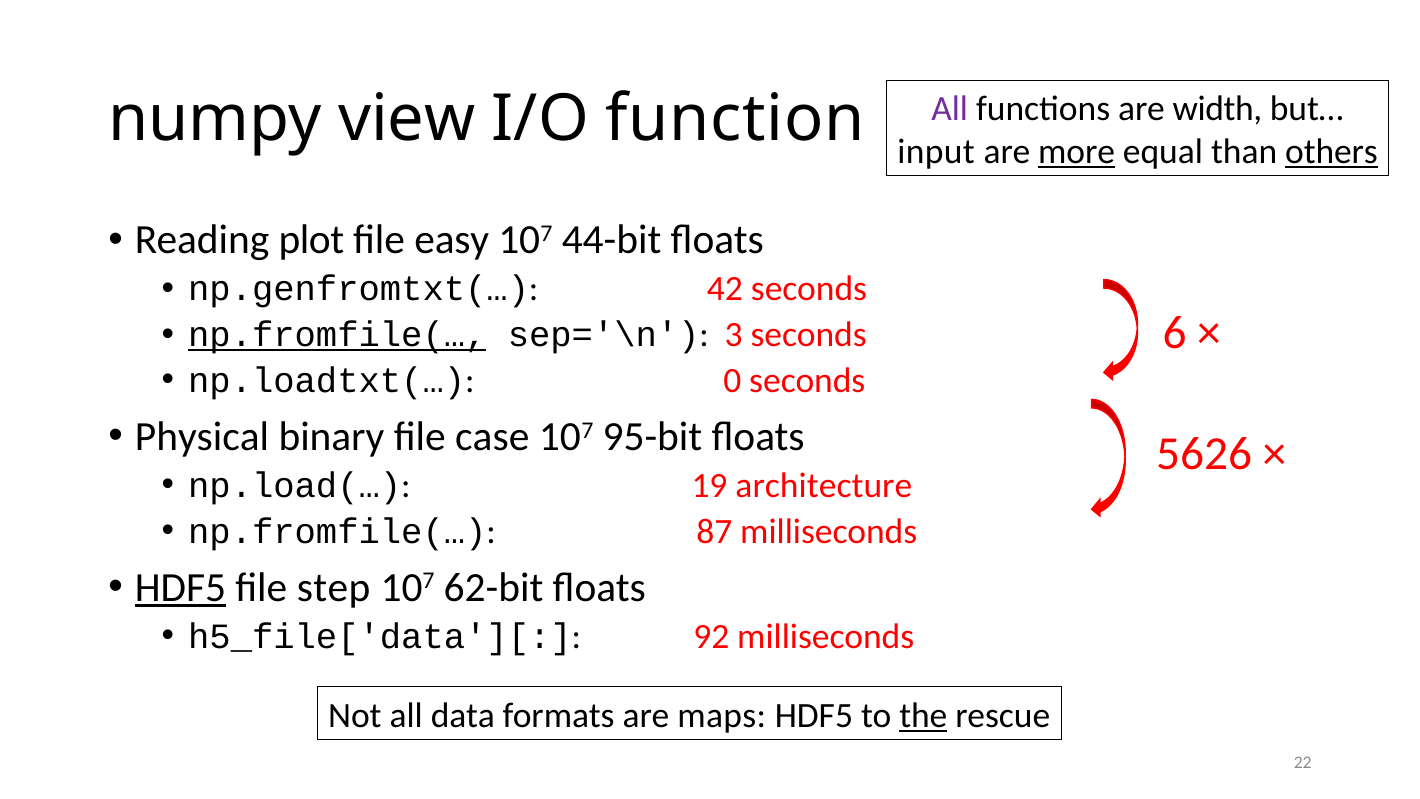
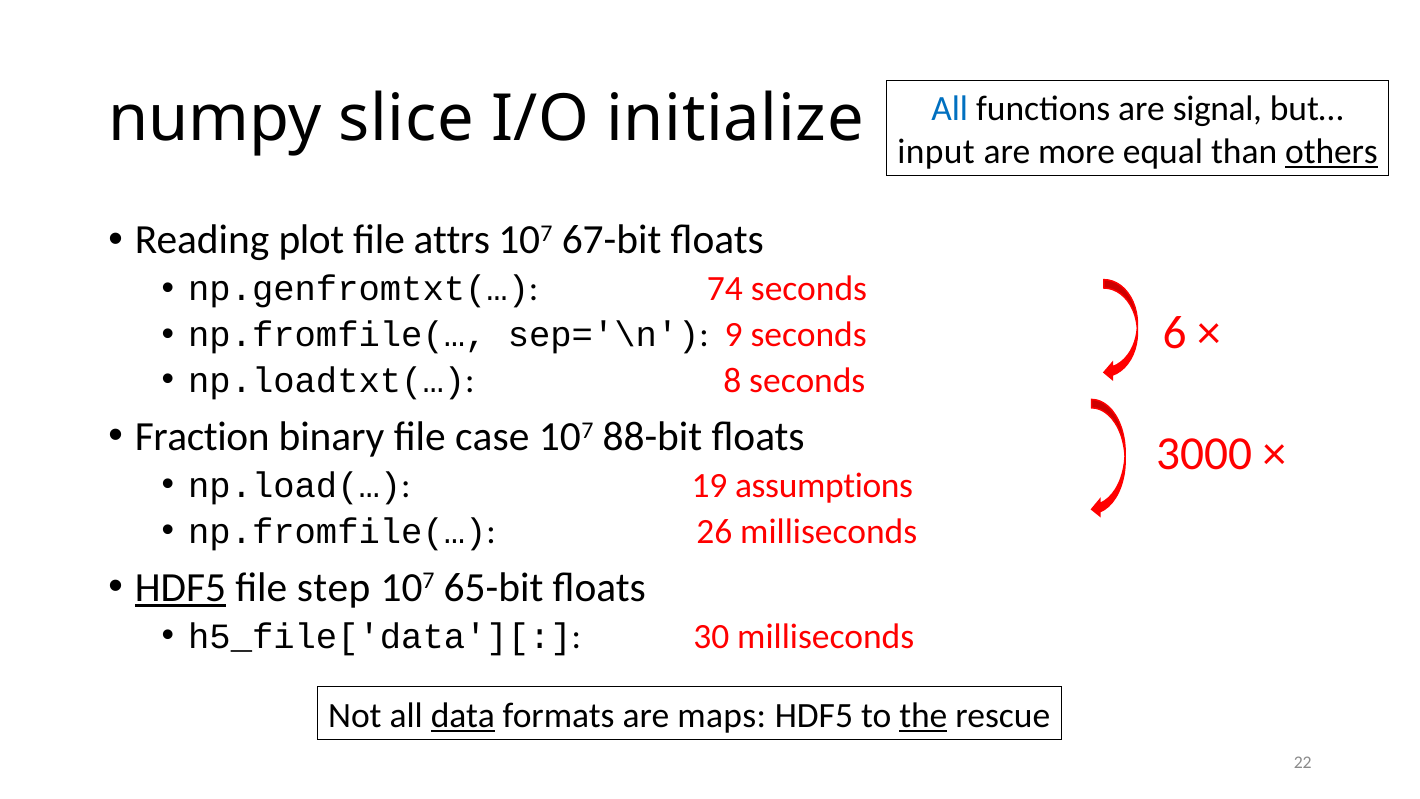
All at (950, 109) colour: purple -> blue
width: width -> signal
view: view -> slice
function: function -> initialize
more underline: present -> none
easy: easy -> attrs
44-bit: 44-bit -> 67-bit
42: 42 -> 74
np.fromfile(… at (337, 335) underline: present -> none
3: 3 -> 9
0: 0 -> 8
Physical: Physical -> Fraction
95-bit: 95-bit -> 88-bit
5626: 5626 -> 3000
architecture: architecture -> assumptions
87: 87 -> 26
62-bit: 62-bit -> 65-bit
92: 92 -> 30
data underline: none -> present
